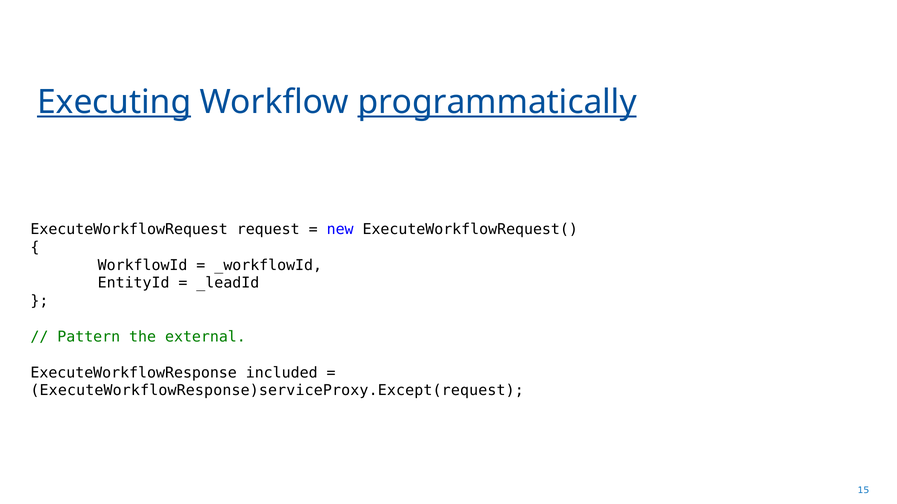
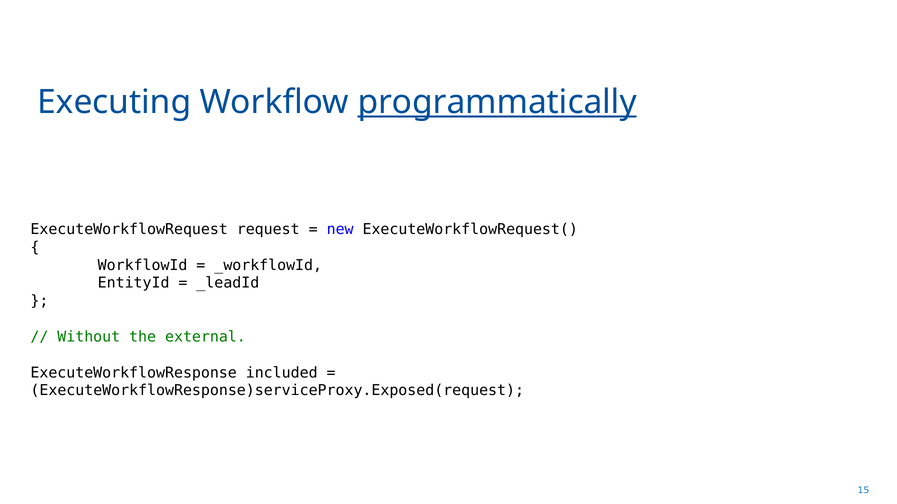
Executing underline: present -> none
Pattern: Pattern -> Without
ExecuteWorkflowResponse)serviceProxy.Except(request: ExecuteWorkflowResponse)serviceProxy.Except(request -> ExecuteWorkflowResponse)serviceProxy.Exposed(request
